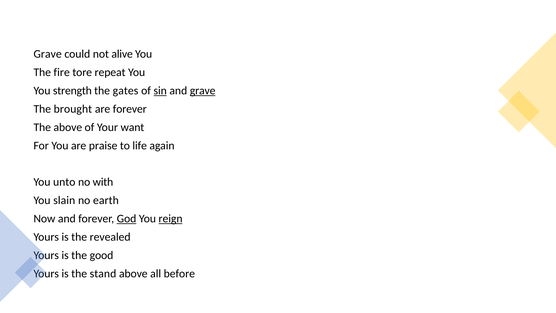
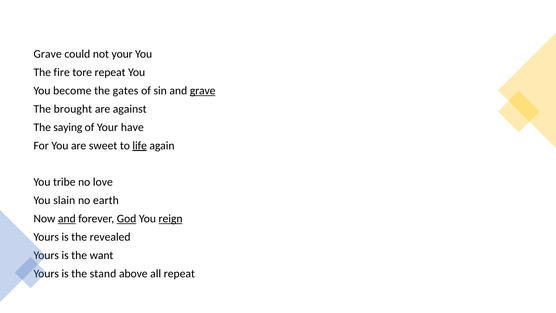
not alive: alive -> your
strength: strength -> become
sin underline: present -> none
are forever: forever -> against
The above: above -> saying
want: want -> have
praise: praise -> sweet
life underline: none -> present
unto: unto -> tribe
with: with -> love
and at (67, 219) underline: none -> present
good: good -> want
all before: before -> repeat
